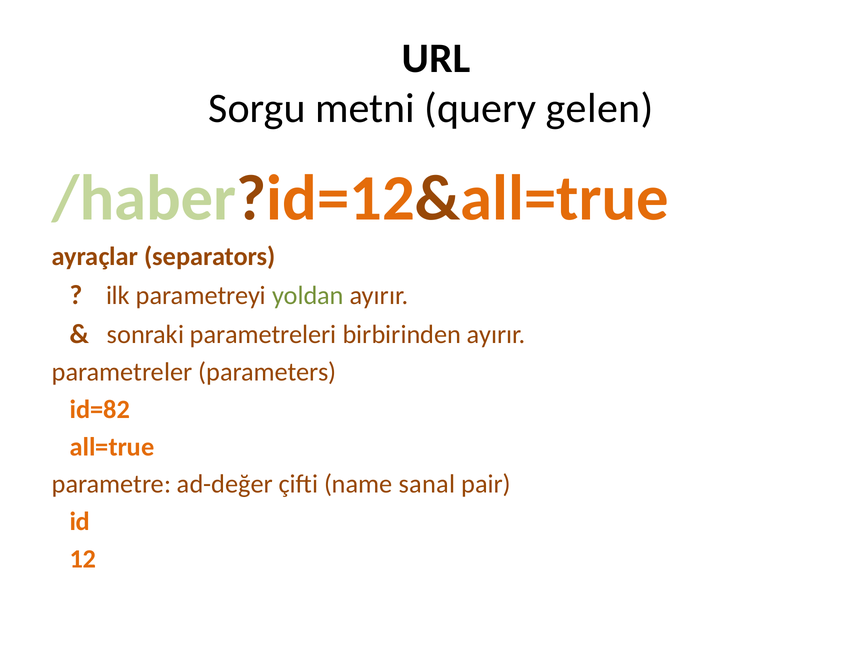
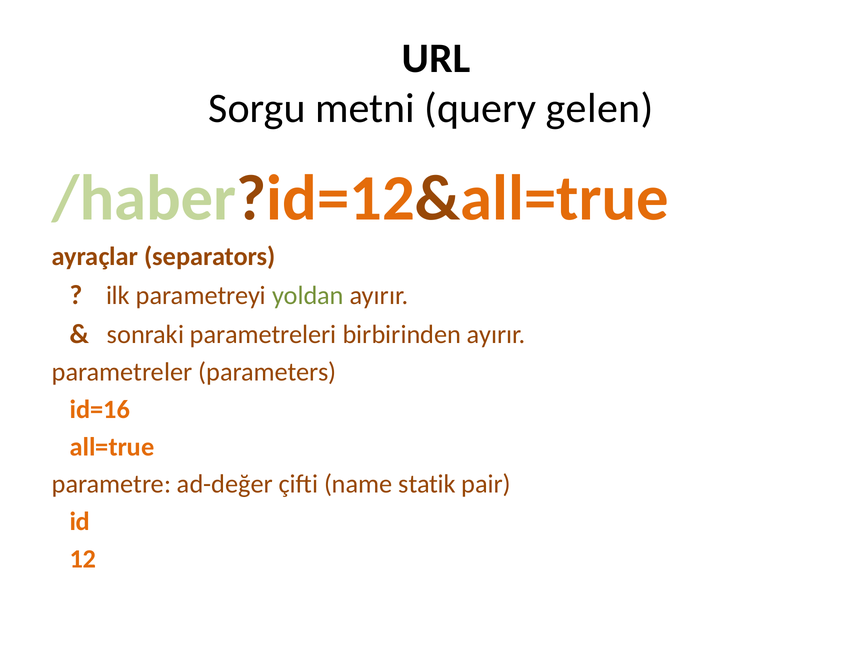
id=82: id=82 -> id=16
sanal: sanal -> statik
